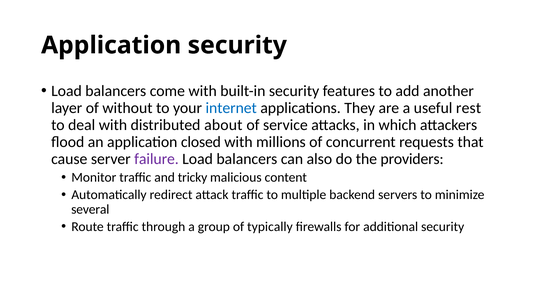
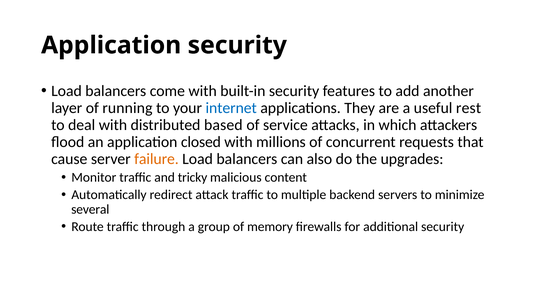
without: without -> running
about: about -> based
failure colour: purple -> orange
providers: providers -> upgrades
typically: typically -> memory
